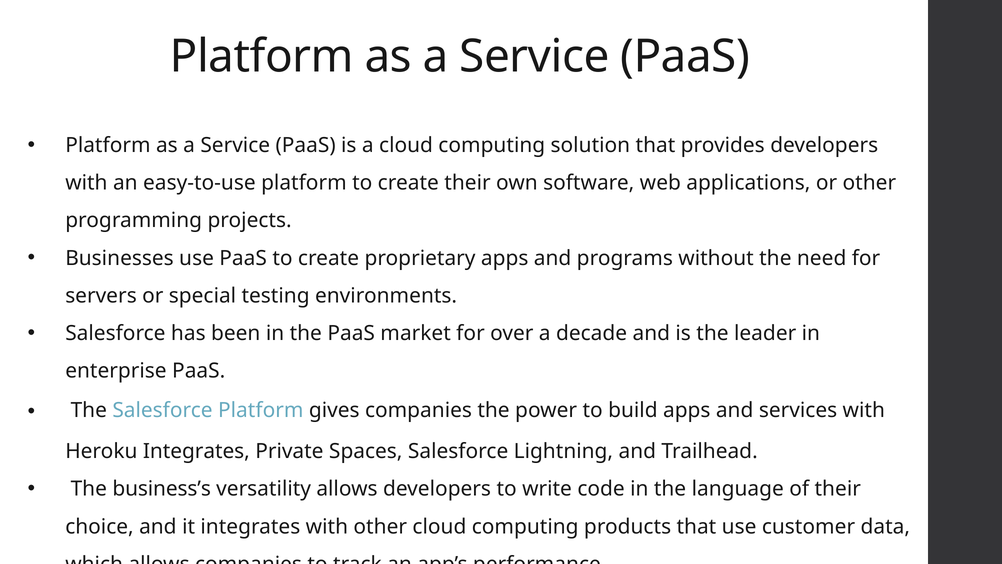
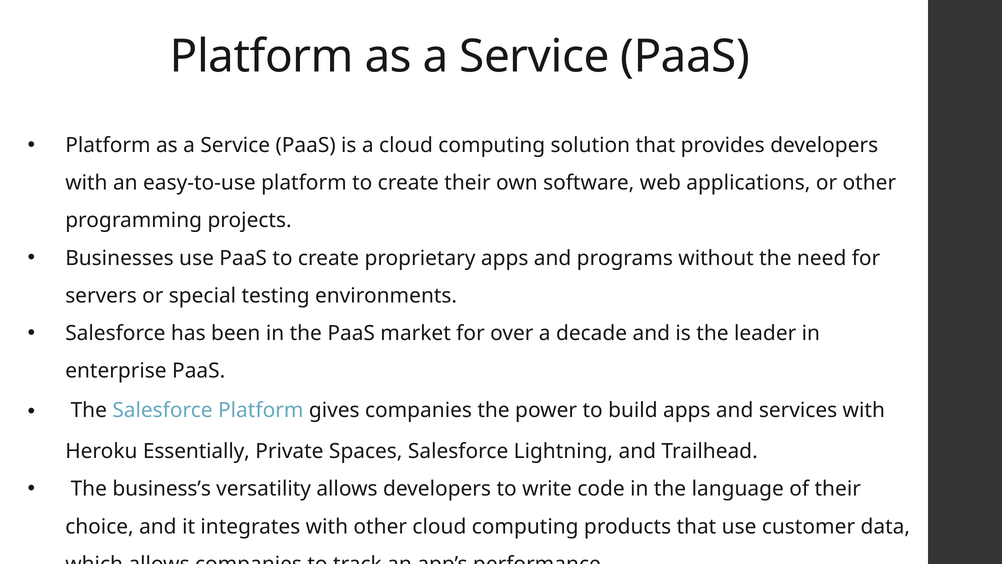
Heroku Integrates: Integrates -> Essentially
